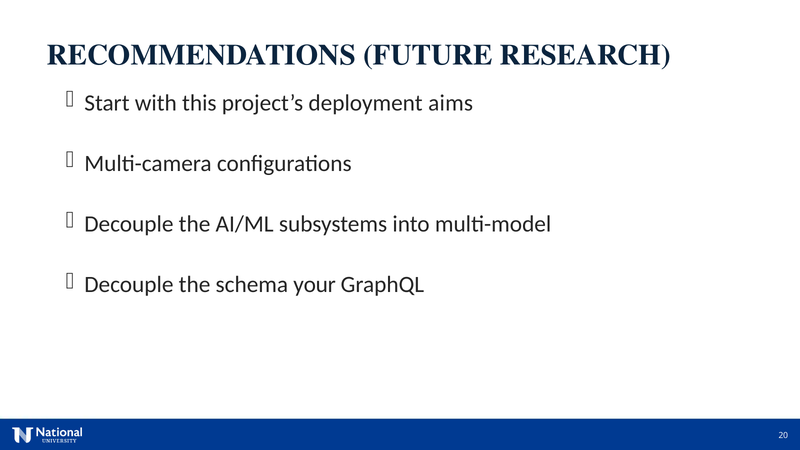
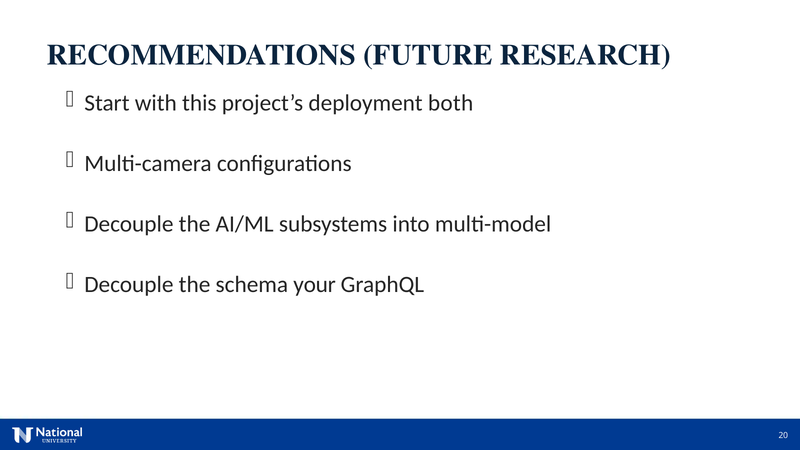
aims: aims -> both
